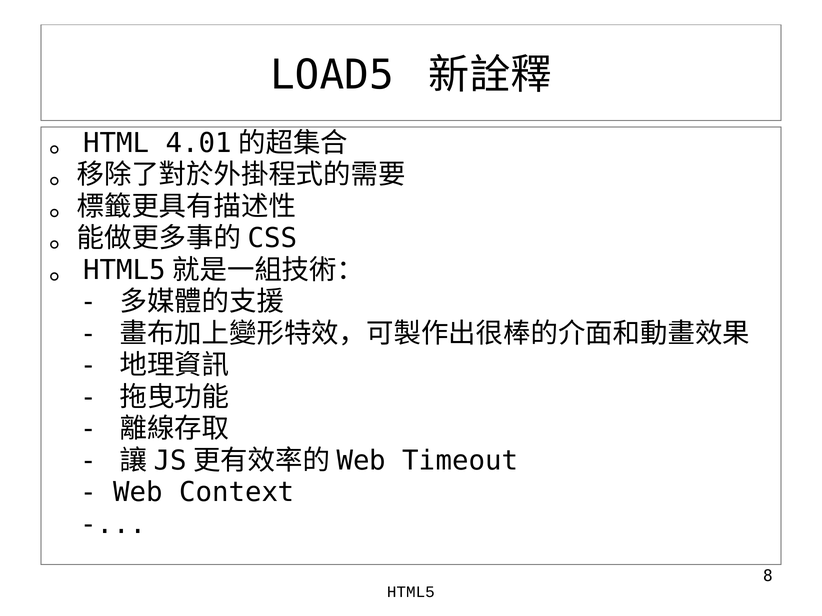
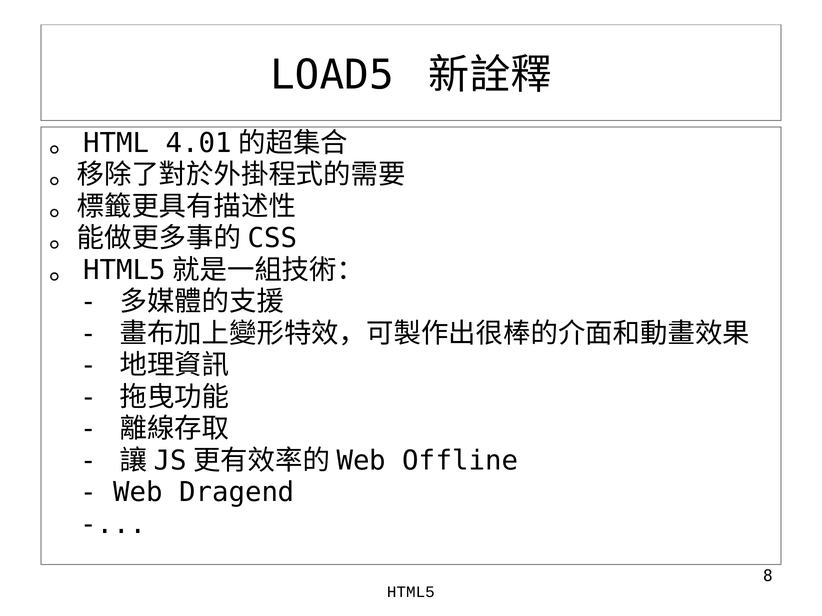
Timeout: Timeout -> Offline
Context: Context -> Dragend
